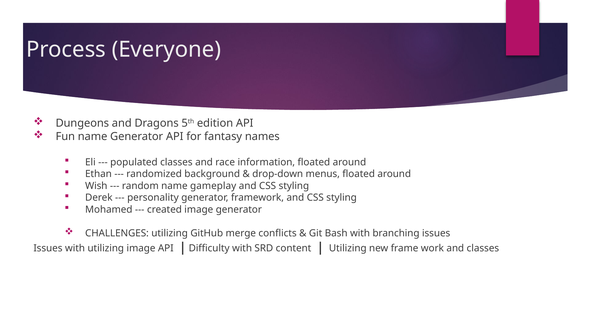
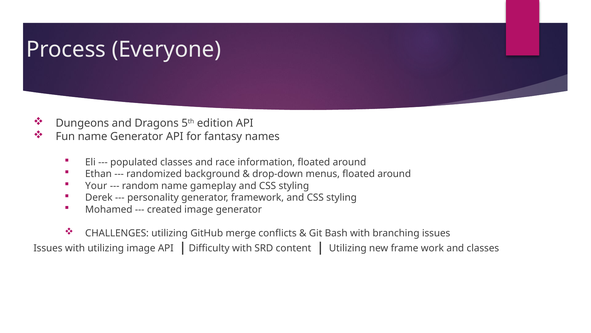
Wish: Wish -> Your
